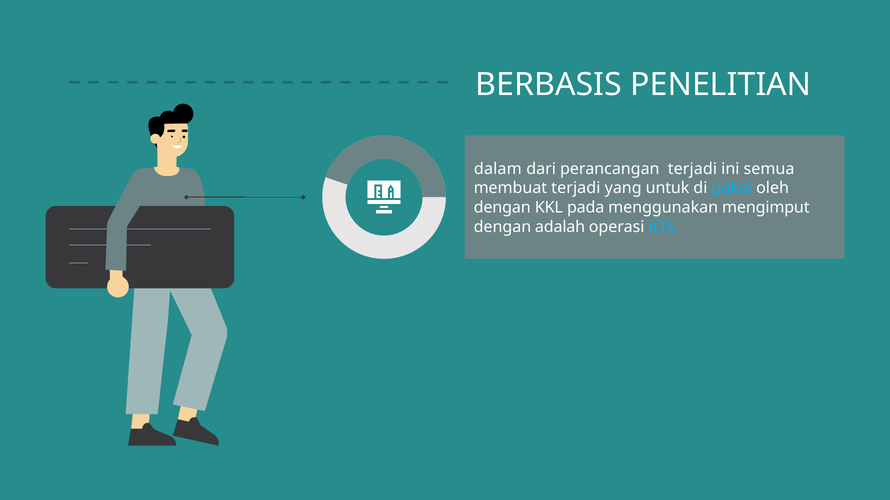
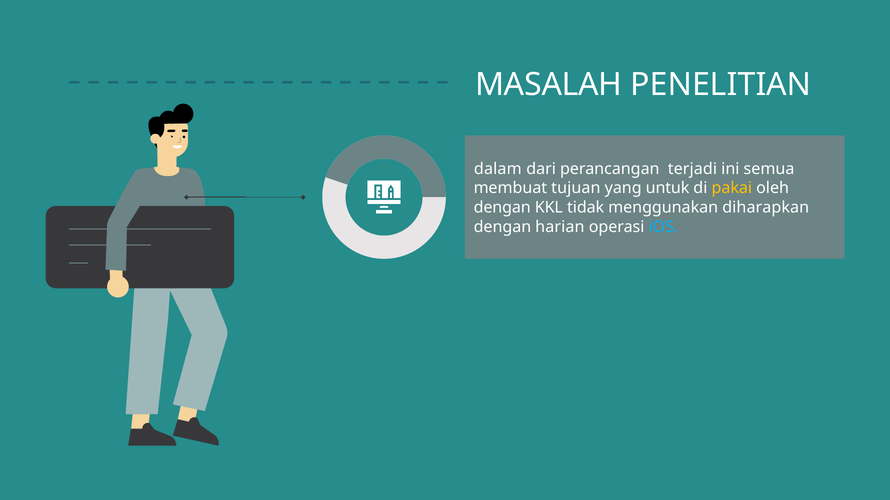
BERBASIS: BERBASIS -> MASALAH
membuat terjadi: terjadi -> tujuan
pakai colour: light blue -> yellow
pada: pada -> tidak
mengimput: mengimput -> diharapkan
adalah: adalah -> harian
